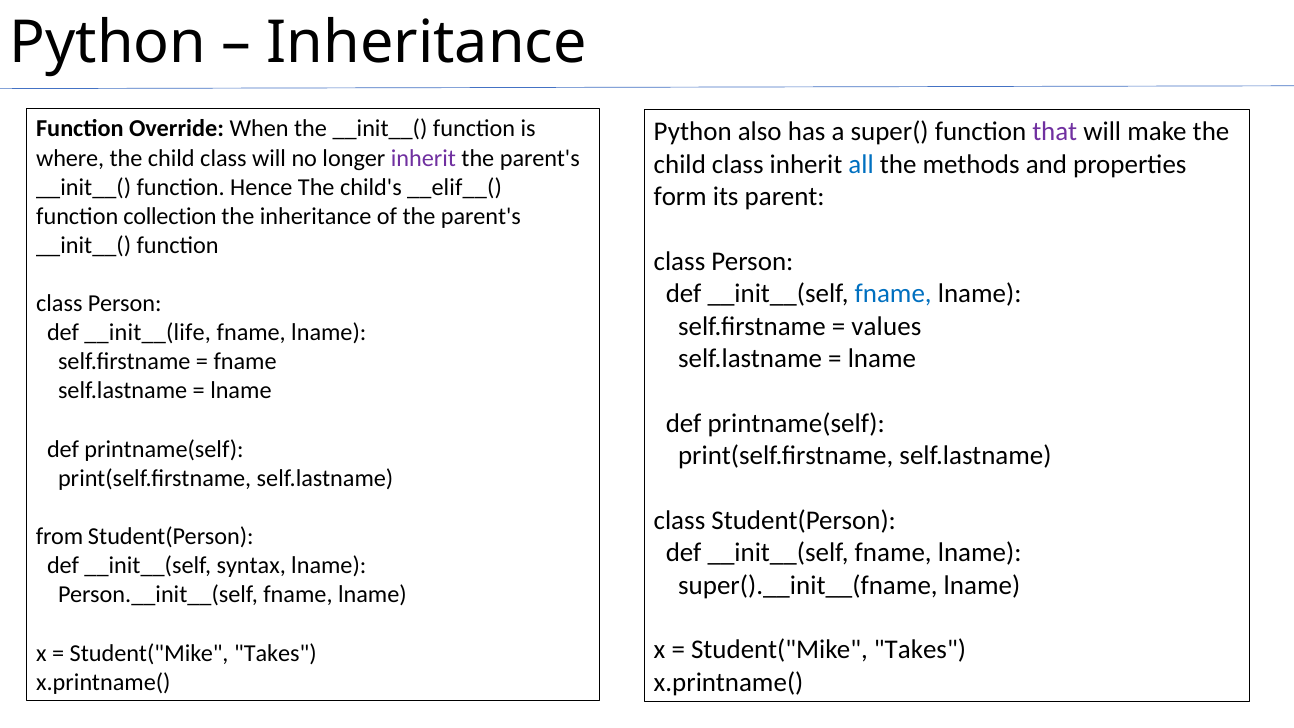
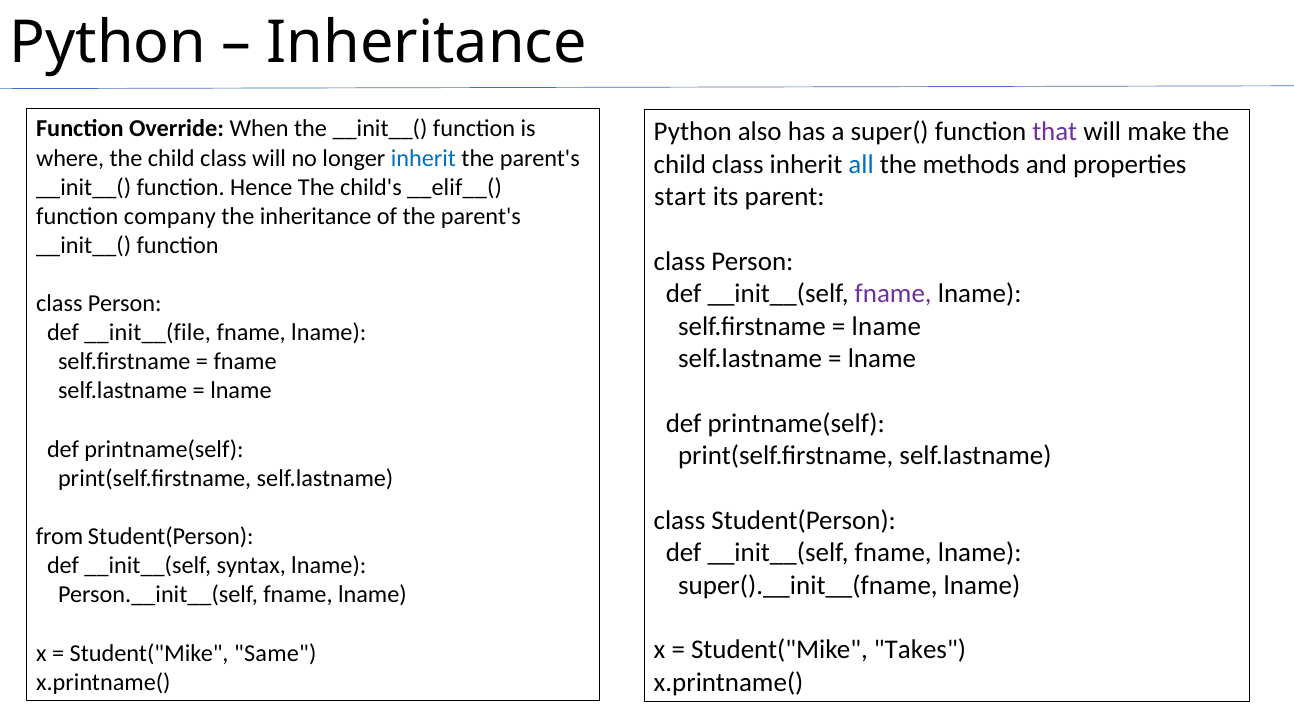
inherit at (423, 158) colour: purple -> blue
form: form -> start
collection: collection -> company
fname at (893, 294) colour: blue -> purple
values at (886, 326): values -> lname
__init__(life: __init__(life -> __init__(file
Takes at (275, 653): Takes -> Same
